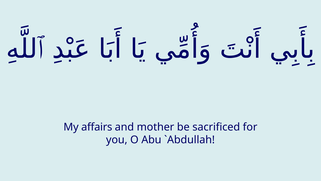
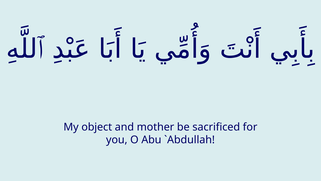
affairs: affairs -> object
